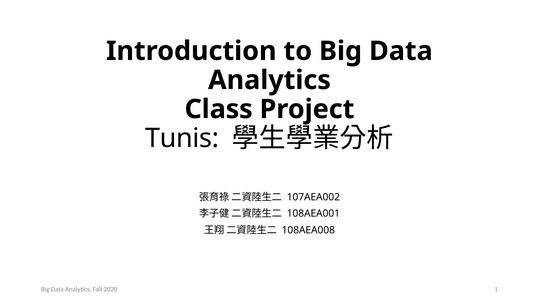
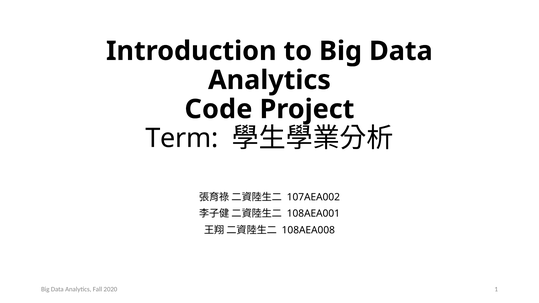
Class: Class -> Code
Tunis: Tunis -> Term
